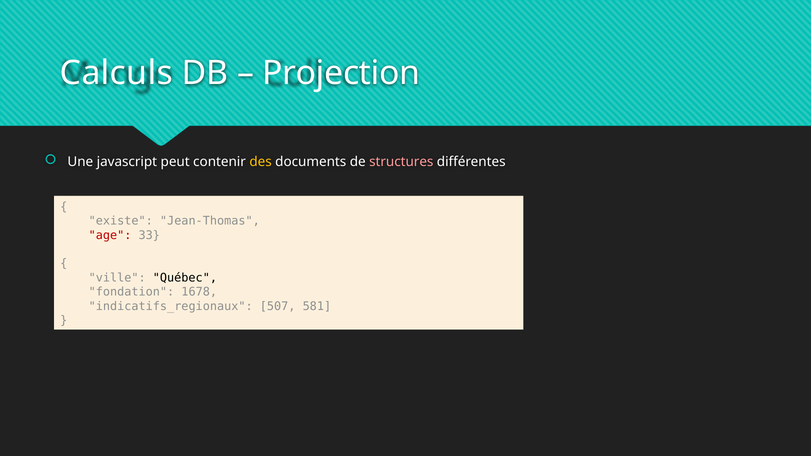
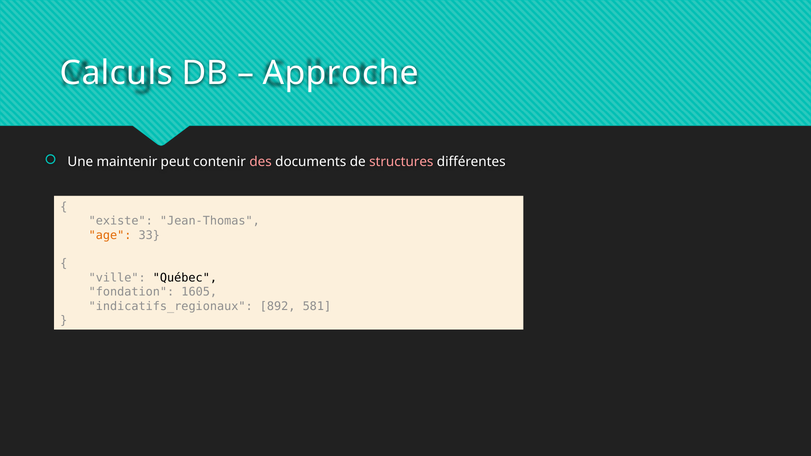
Projection: Projection -> Approche
javascript: javascript -> maintenir
des colour: yellow -> pink
age colour: red -> orange
1678: 1678 -> 1605
507: 507 -> 892
